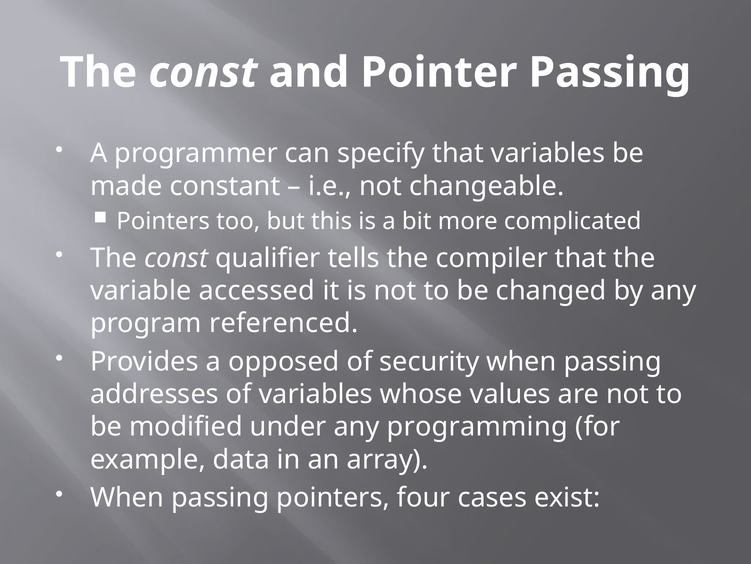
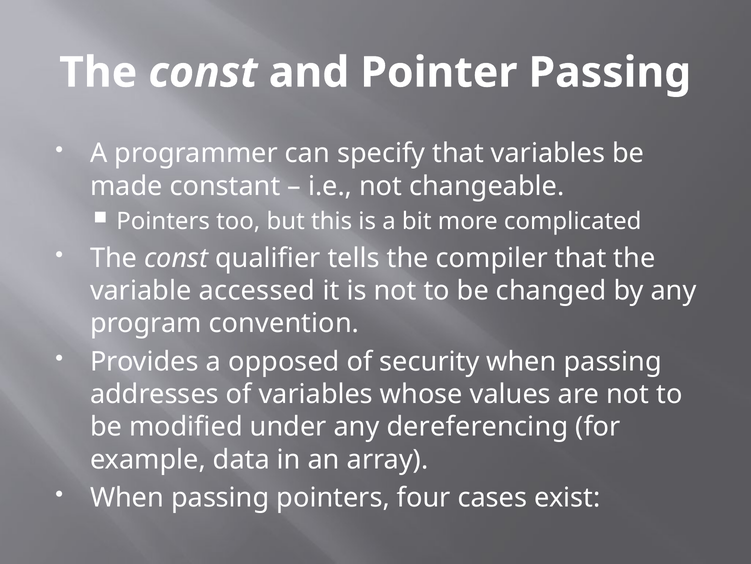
referenced: referenced -> convention
programming: programming -> dereferencing
